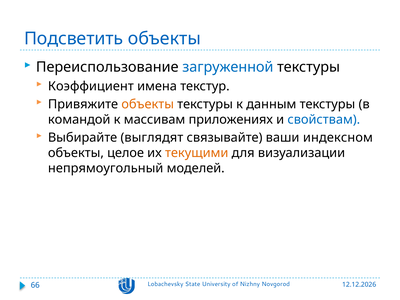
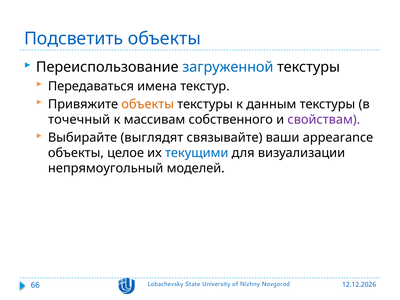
Коэффициент: Коэффициент -> Передаваться
командой: командой -> точечный
приложениях: приложениях -> собственного
свойствам colour: blue -> purple
индексном: индексном -> appearance
текущими colour: orange -> blue
